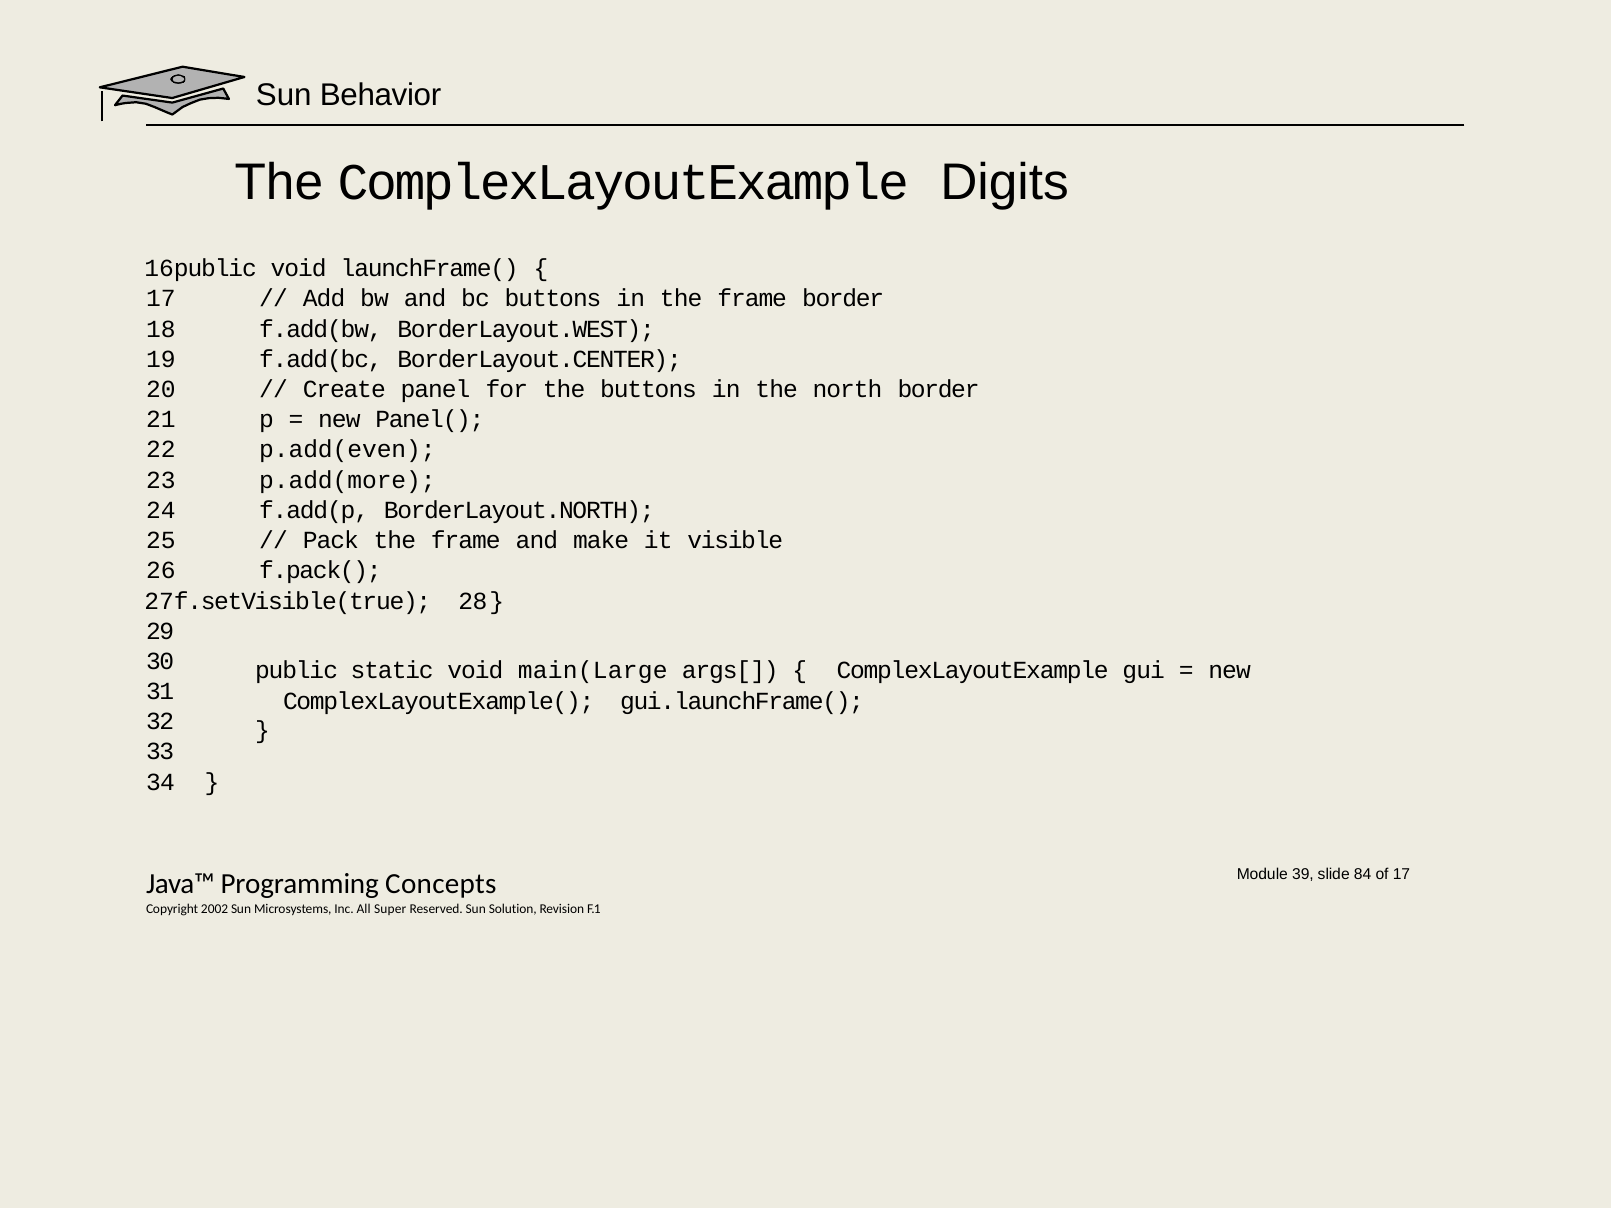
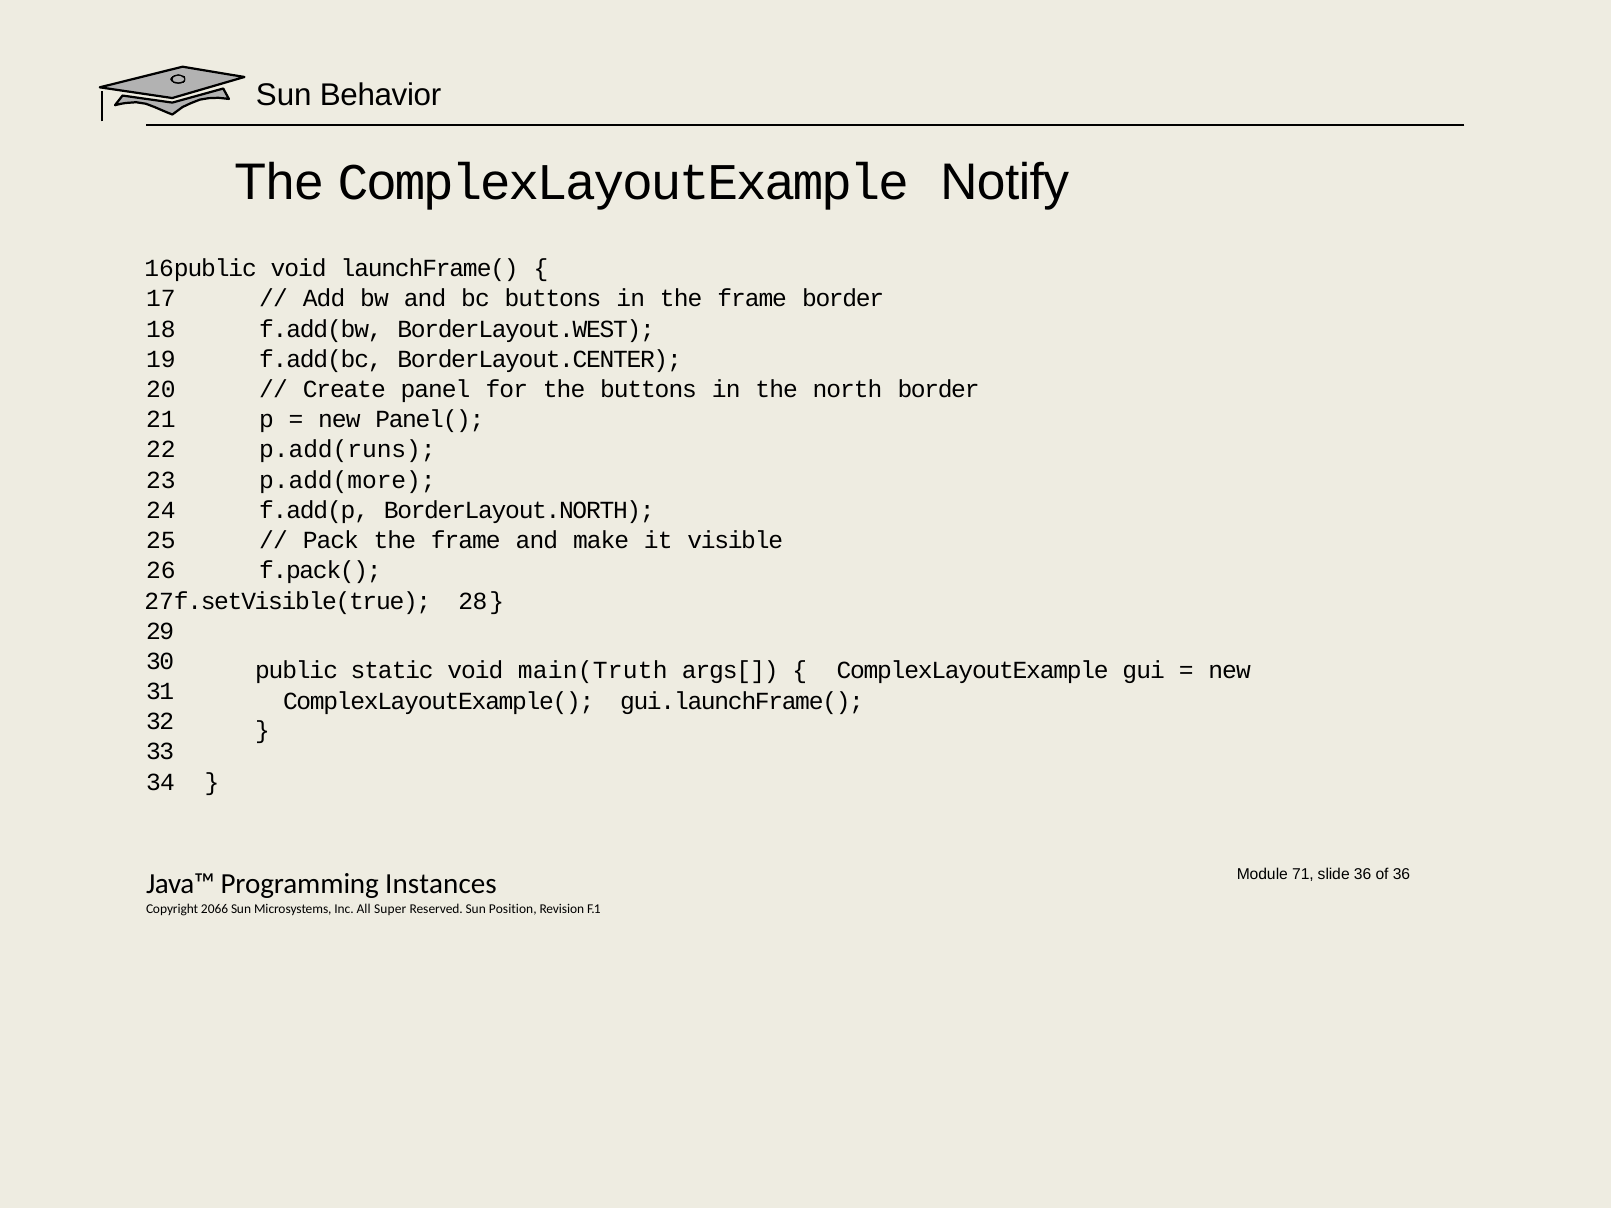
Digits: Digits -> Notify
p.add(even: p.add(even -> p.add(runs
main(Large: main(Large -> main(Truth
39: 39 -> 71
slide 84: 84 -> 36
of 17: 17 -> 36
Concepts: Concepts -> Instances
2002: 2002 -> 2066
Solution: Solution -> Position
